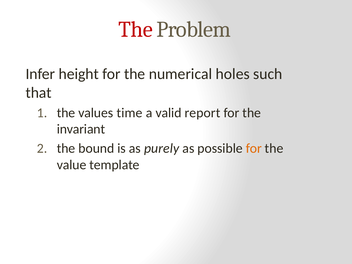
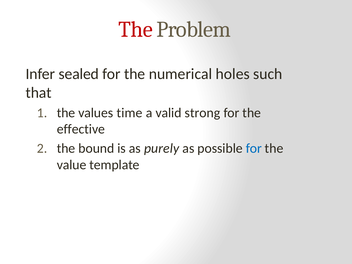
height: height -> sealed
report: report -> strong
invariant: invariant -> effective
for at (254, 148) colour: orange -> blue
